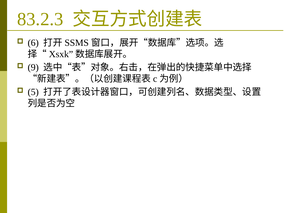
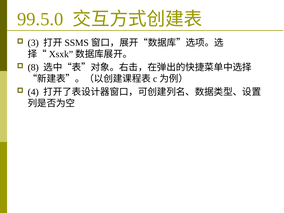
83.2.3: 83.2.3 -> 99.5.0
6: 6 -> 3
9: 9 -> 8
5: 5 -> 4
